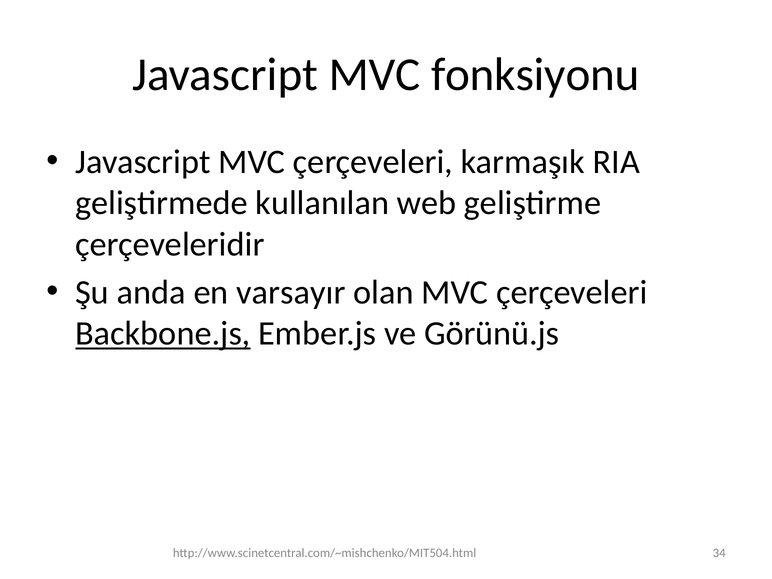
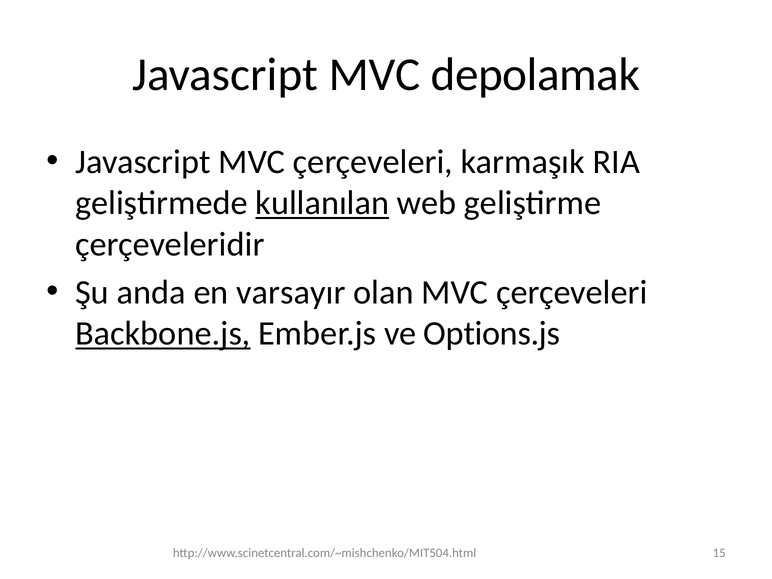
fonksiyonu: fonksiyonu -> depolamak
kullanılan underline: none -> present
Görünü.js: Görünü.js -> Options.js
34: 34 -> 15
